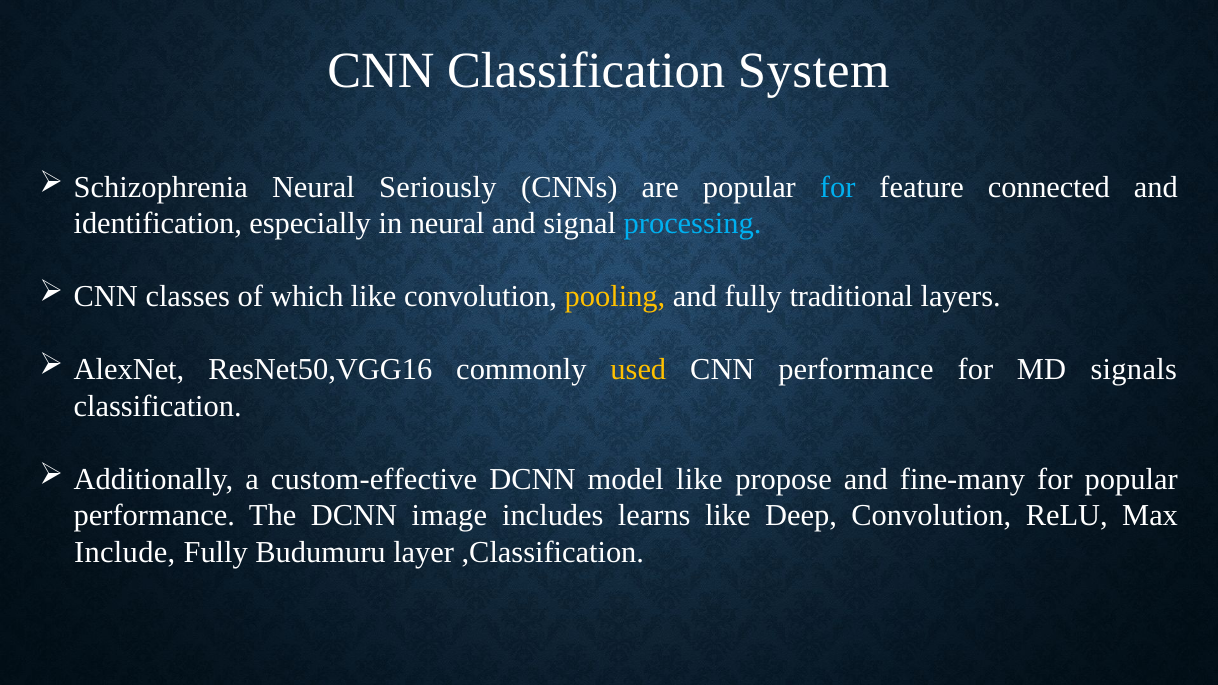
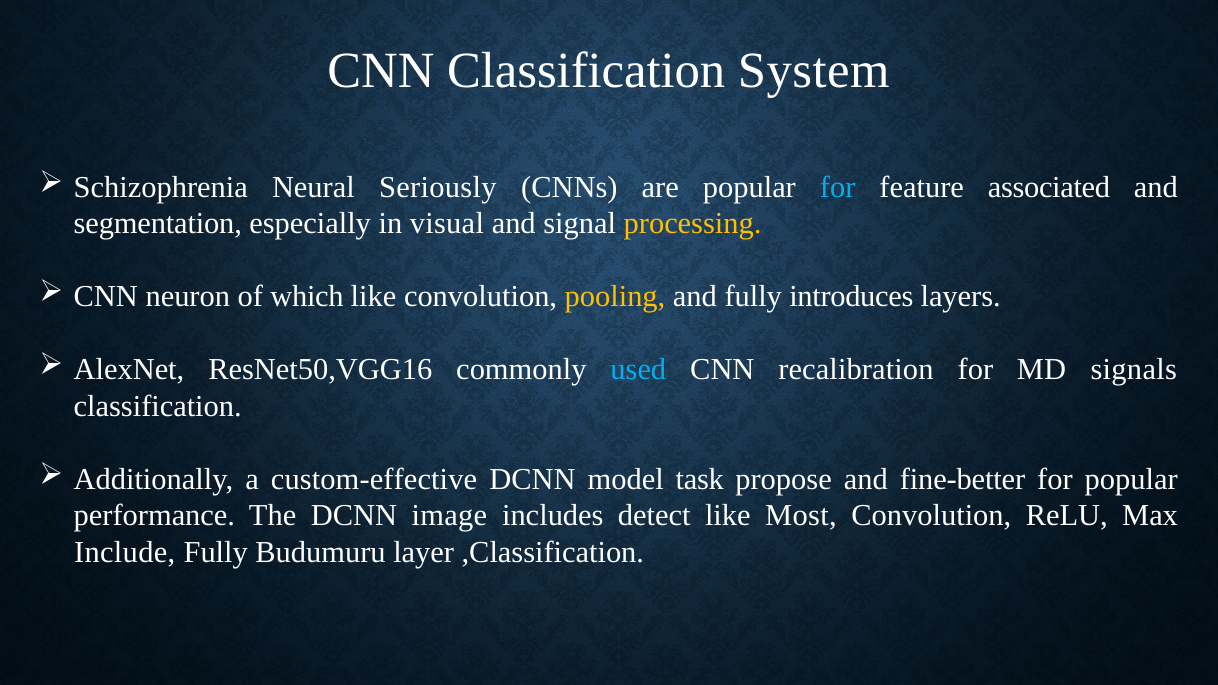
connected: connected -> associated
identification: identification -> segmentation
in neural: neural -> visual
processing colour: light blue -> yellow
classes: classes -> neuron
fully traditional: traditional -> introduces
used colour: yellow -> light blue
CNN performance: performance -> recalibration
model like: like -> task
fine-many: fine-many -> fine-better
includes learns: learns -> detect
like Deep: Deep -> Most
